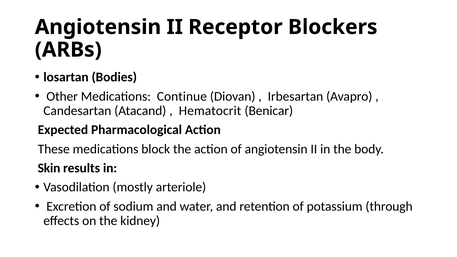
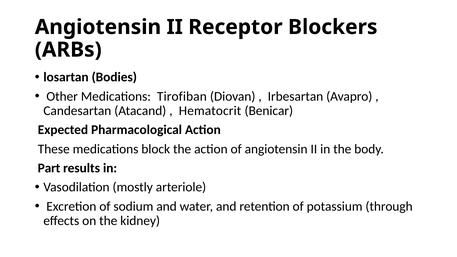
Continue: Continue -> Tirofiban
Skin: Skin -> Part
